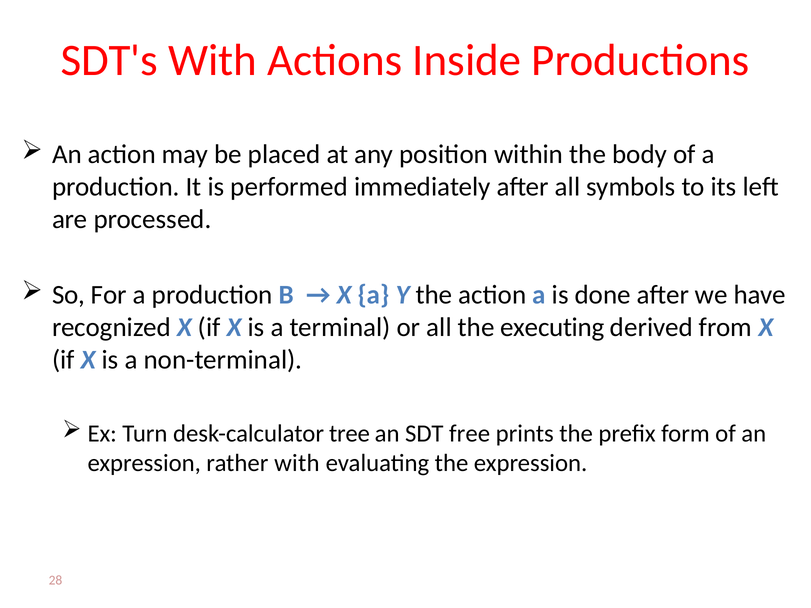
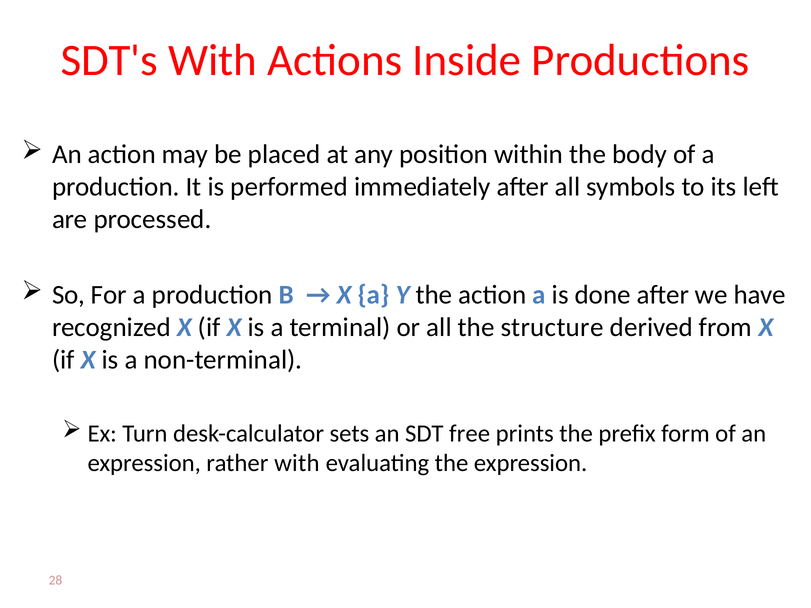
executing: executing -> structure
tree: tree -> sets
